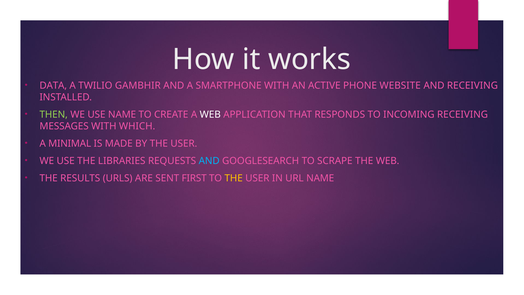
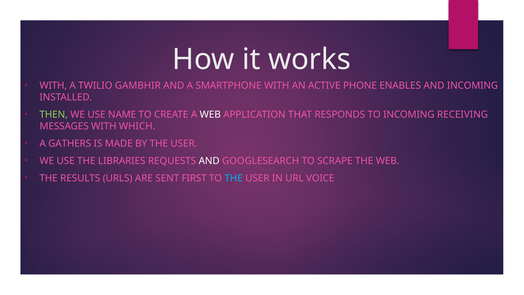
DATA at (53, 85): DATA -> WITH
WEBSITE: WEBSITE -> ENABLES
AND RECEIVING: RECEIVING -> INCOMING
MINIMAL: MINIMAL -> GATHERS
AND at (209, 161) colour: light blue -> white
THE at (234, 178) colour: yellow -> light blue
URL NAME: NAME -> VOICE
